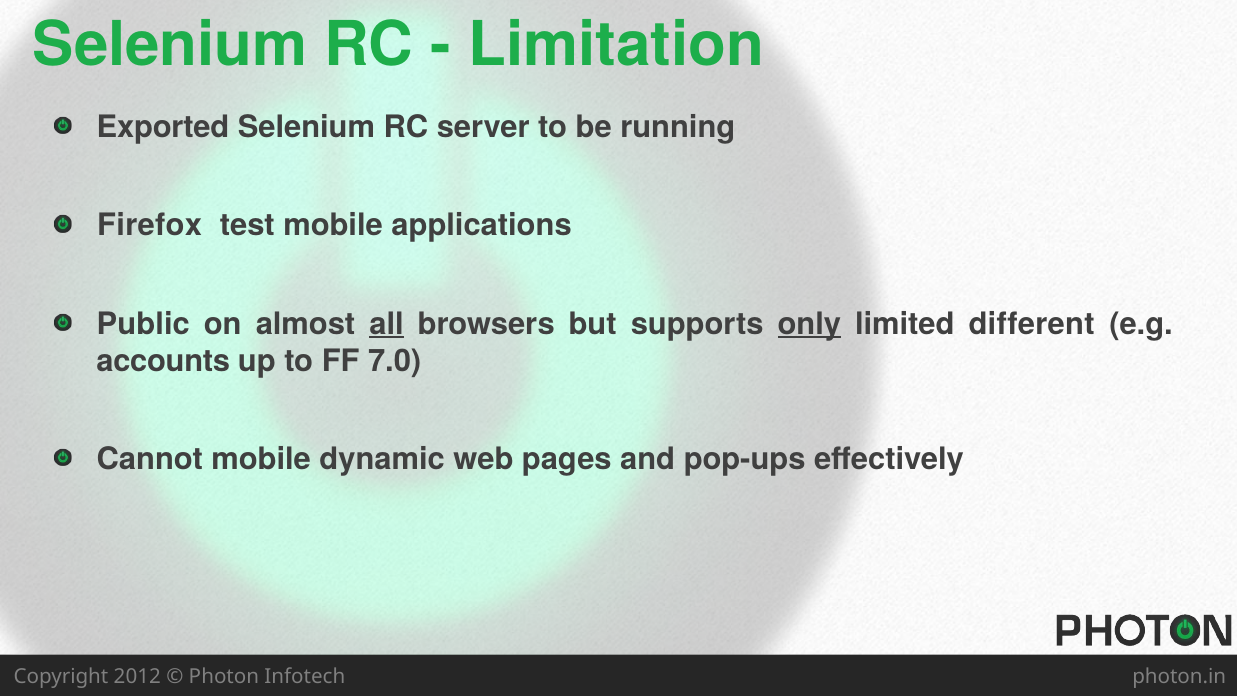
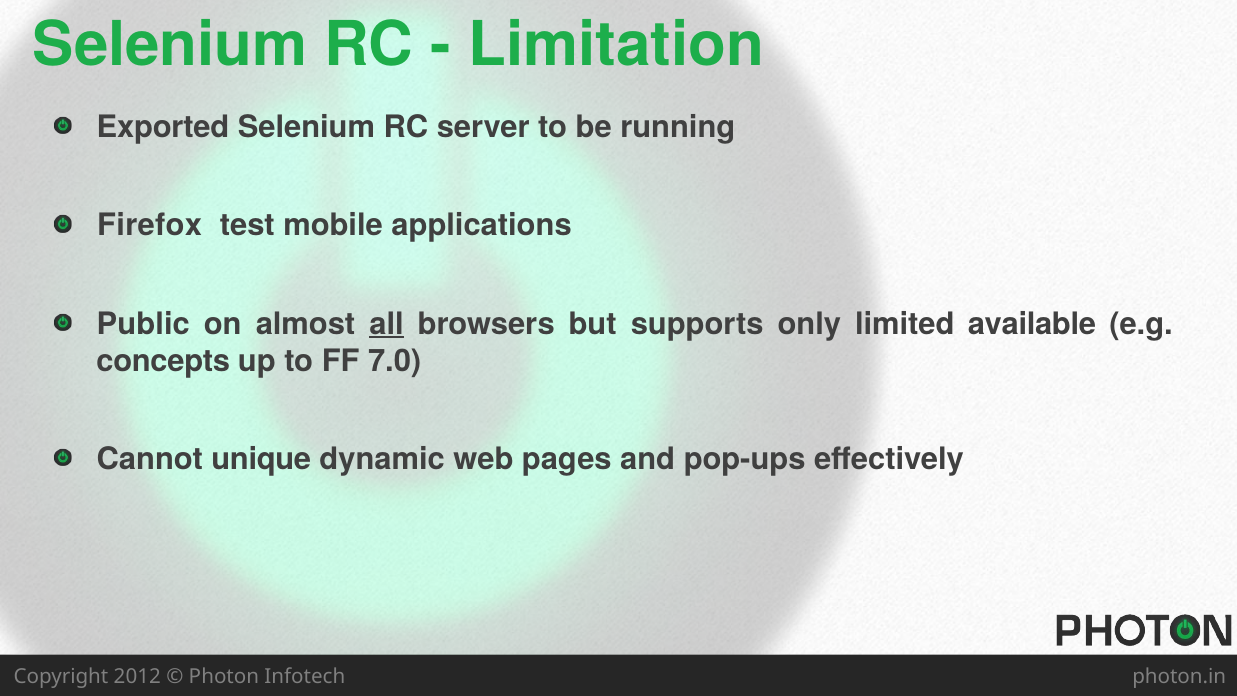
only underline: present -> none
different: different -> available
accounts: accounts -> concepts
Cannot mobile: mobile -> unique
